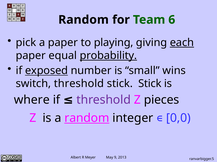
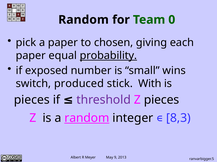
6: 6 -> 0
playing: playing -> chosen
each underline: present -> none
exposed underline: present -> none
switch threshold: threshold -> produced
stick Stick: Stick -> With
where at (32, 100): where -> pieces
0,0: 0,0 -> 8,3
